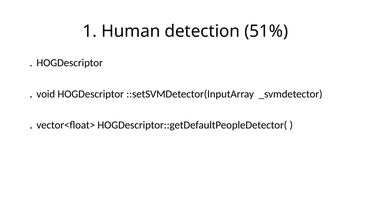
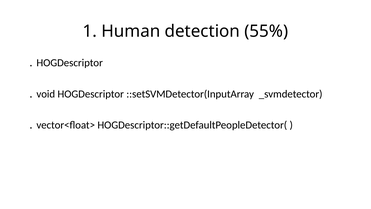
51%: 51% -> 55%
